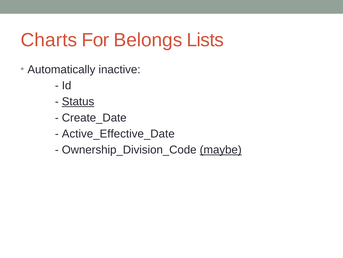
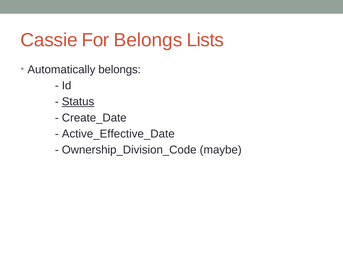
Charts: Charts -> Cassie
Automatically inactive: inactive -> belongs
maybe underline: present -> none
